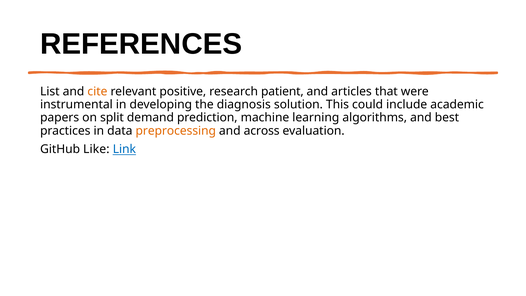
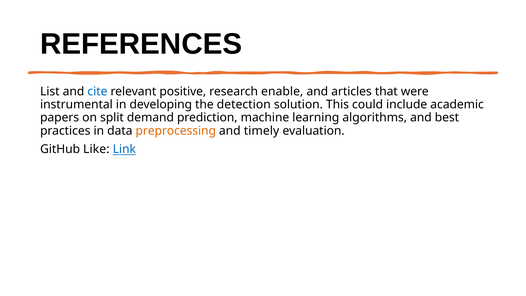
cite colour: orange -> blue
patient: patient -> enable
diagnosis: diagnosis -> detection
across: across -> timely
